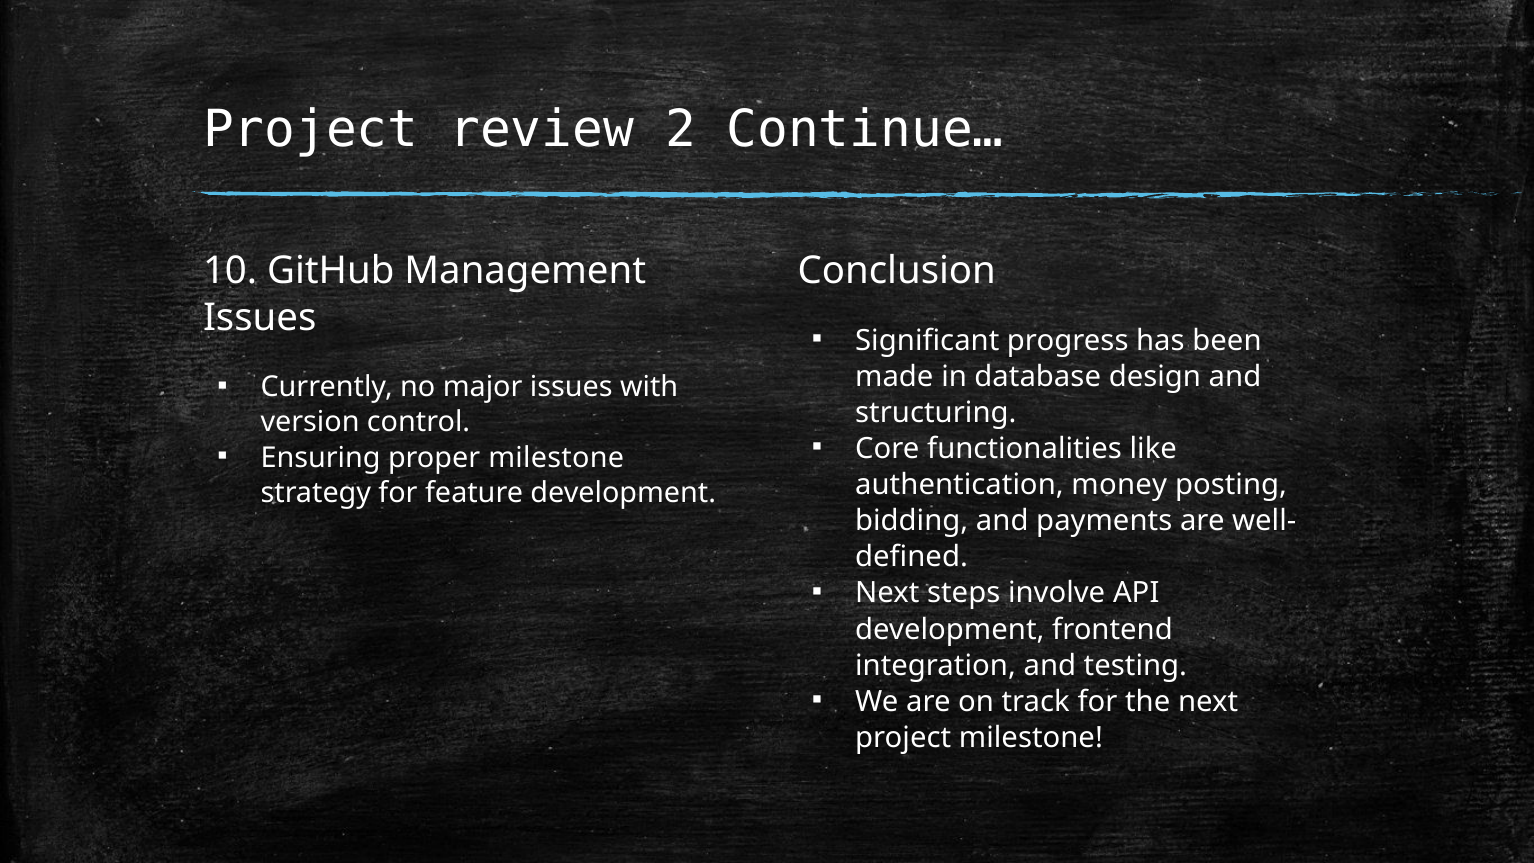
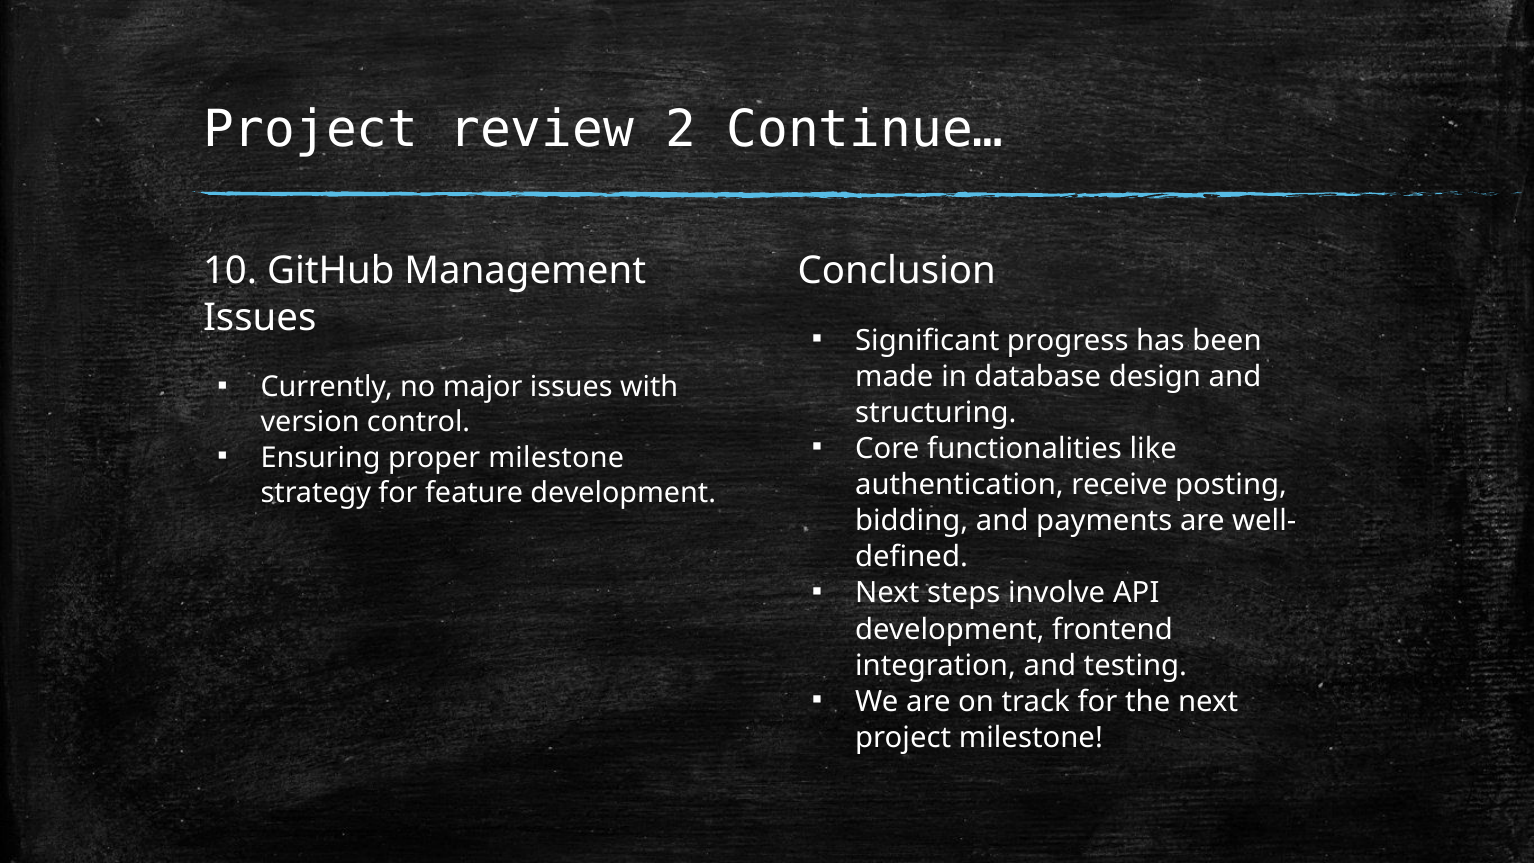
money: money -> receive
